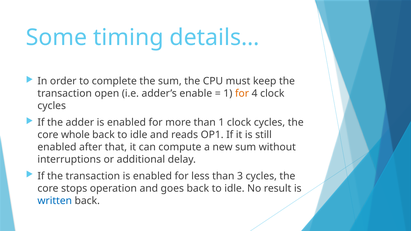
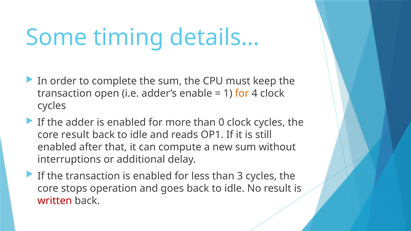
than 1: 1 -> 0
core whole: whole -> result
written colour: blue -> red
